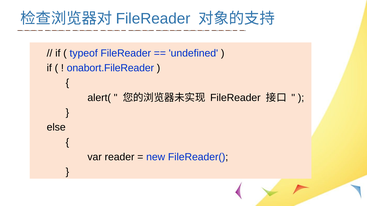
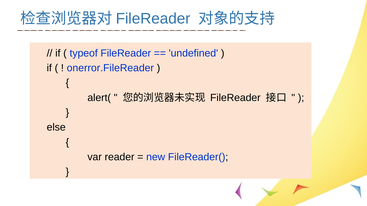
onabort.FileReader: onabort.FileReader -> onerror.FileReader
